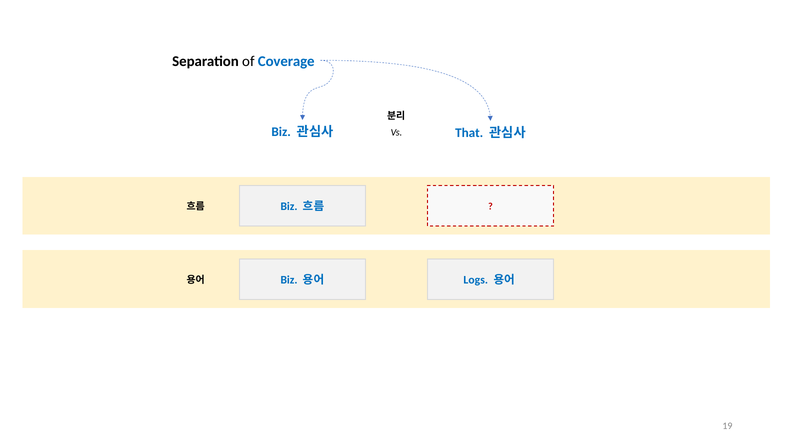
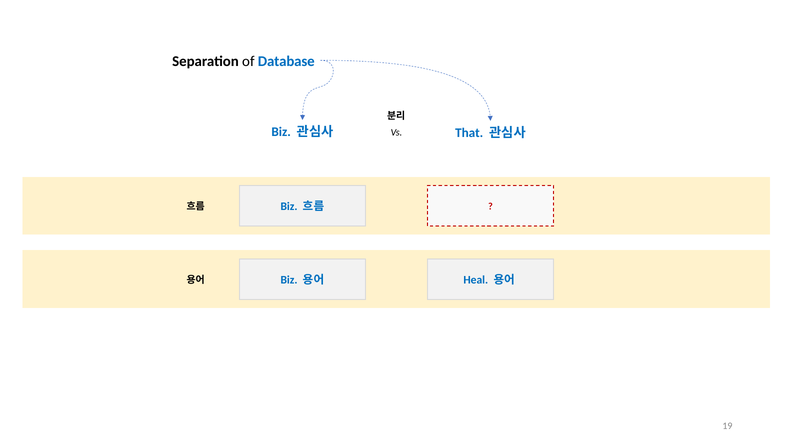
Coverage: Coverage -> Database
Logs: Logs -> Heal
